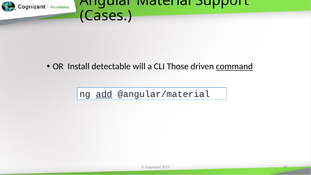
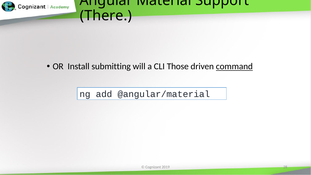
Cases: Cases -> There
detectable: detectable -> submitting
add underline: present -> none
